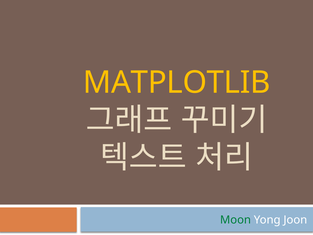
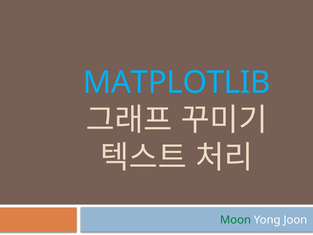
MATPLOTLIB colour: yellow -> light blue
